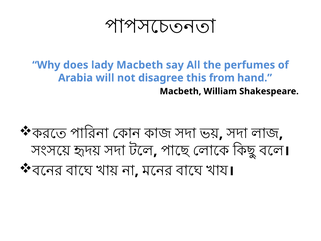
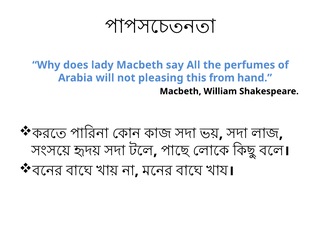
disagree: disagree -> pleasing
